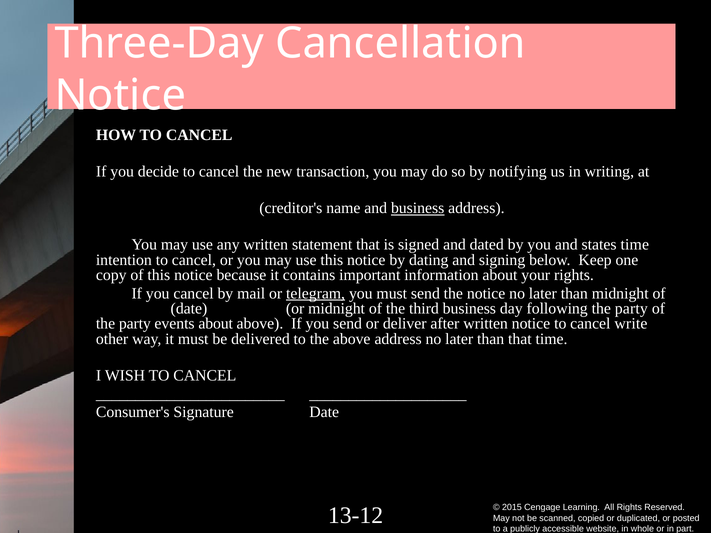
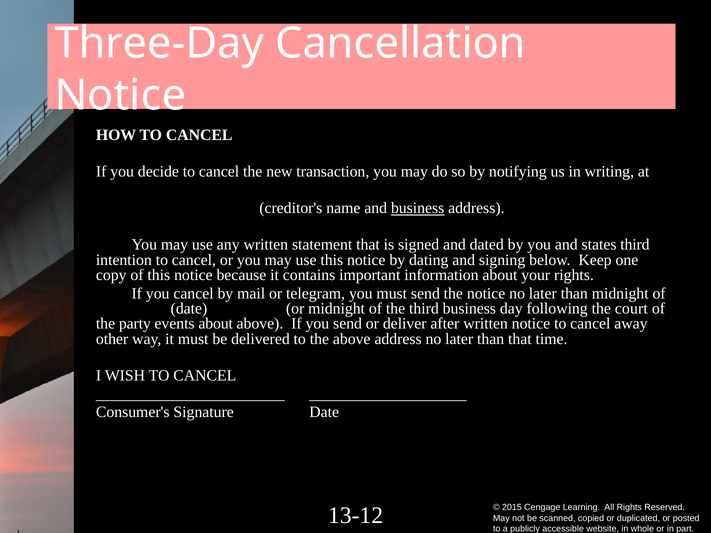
states time: time -> third
telegram underline: present -> none
following the party: party -> court
write: write -> away
